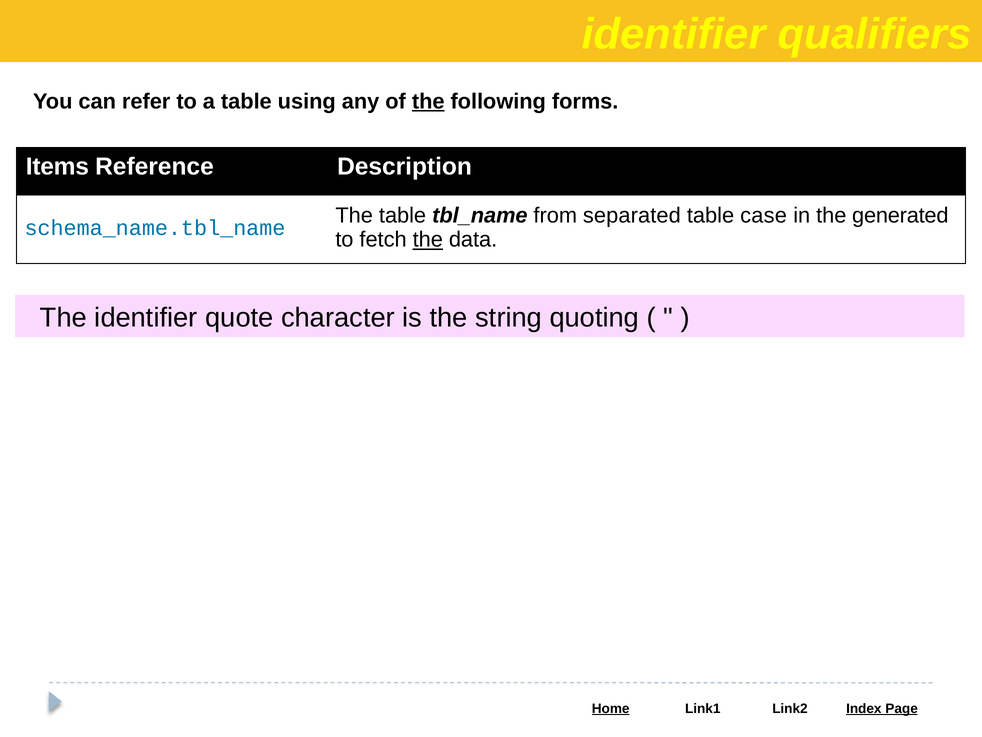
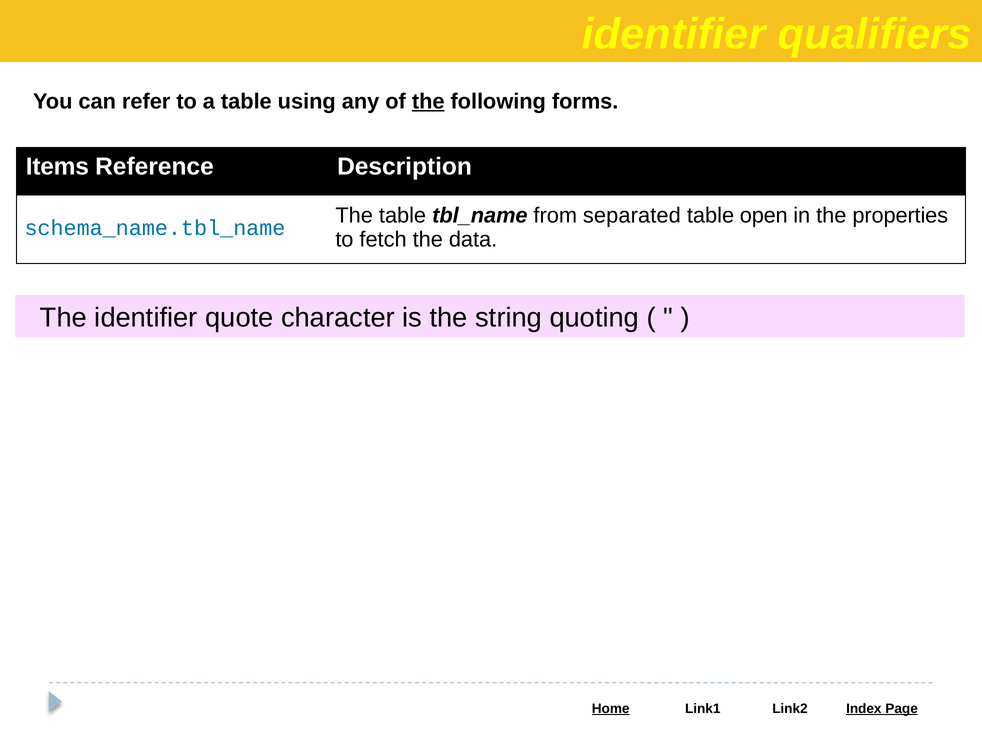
case: case -> open
generated: generated -> properties
the at (428, 240) underline: present -> none
